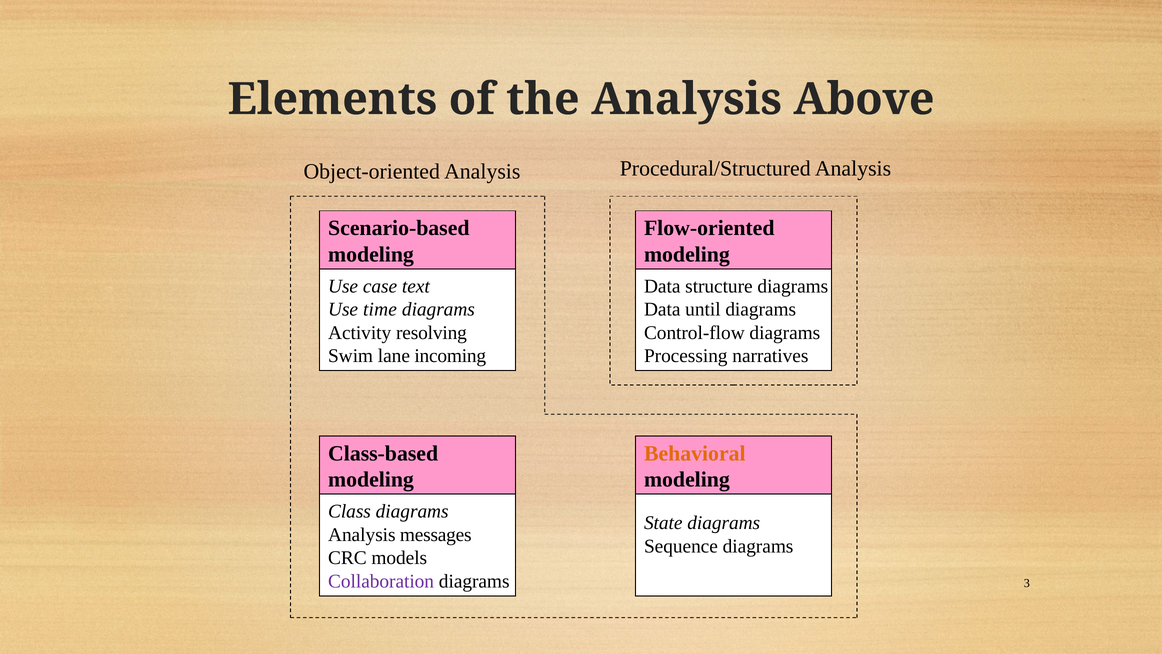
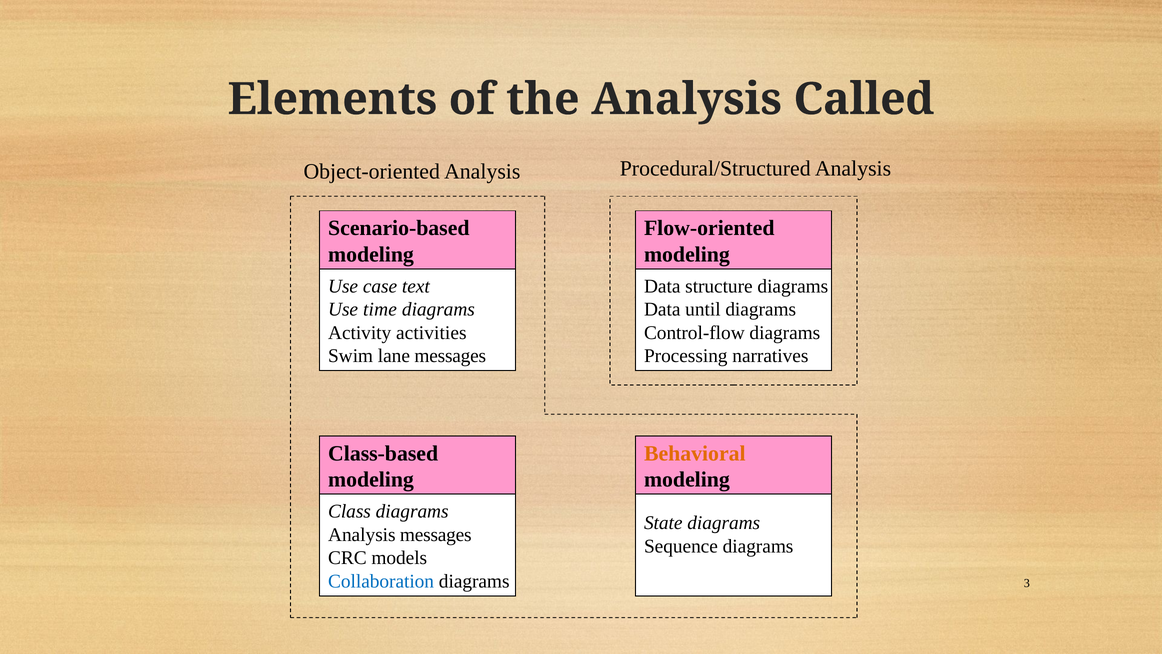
Above: Above -> Called
resolving: resolving -> activities
lane incoming: incoming -> messages
Collaboration colour: purple -> blue
